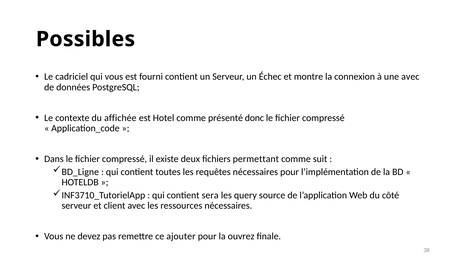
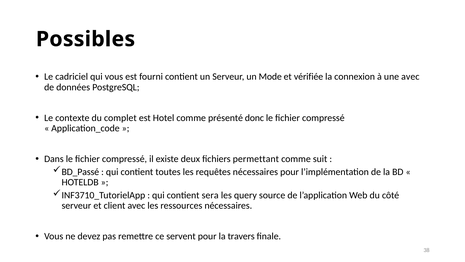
Échec: Échec -> Mode
montre: montre -> vérifiée
affichée: affichée -> complet
BD_Ligne: BD_Ligne -> BD_Passé
ajouter: ajouter -> servent
ouvrez: ouvrez -> travers
